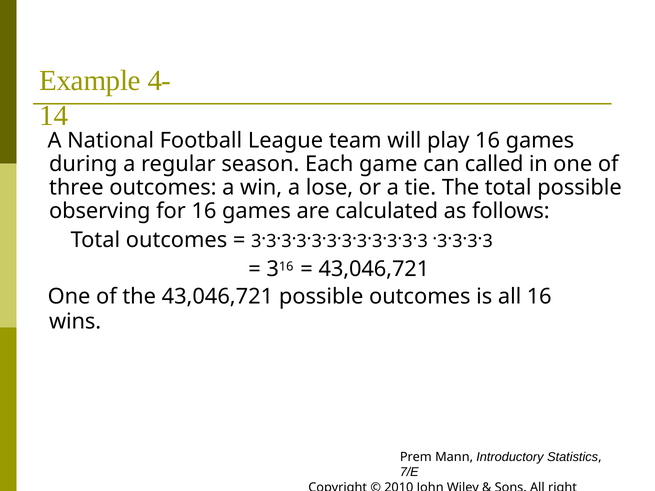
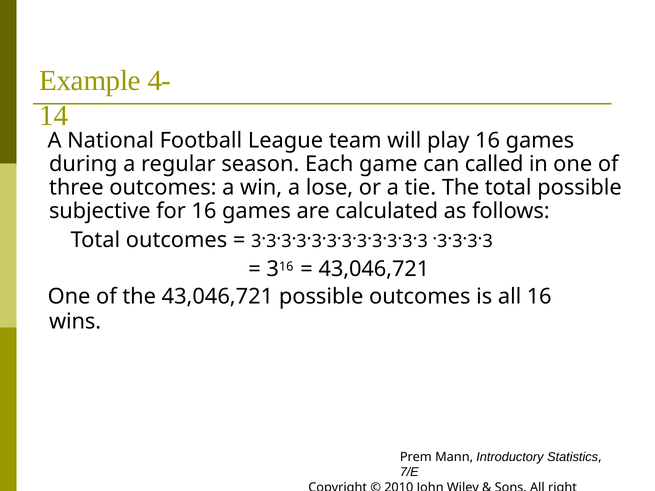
observing: observing -> subjective
